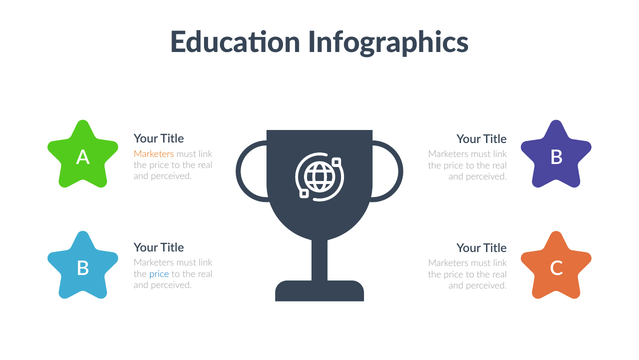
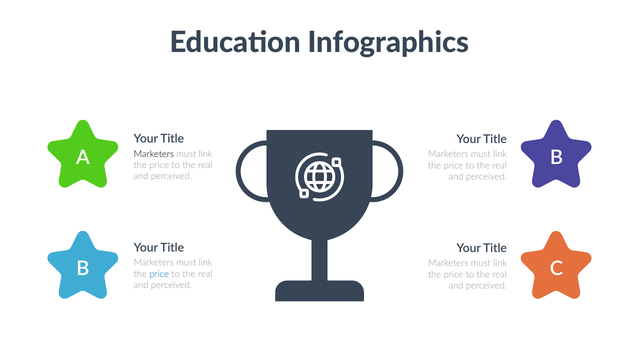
Marketers at (154, 154) colour: orange -> black
